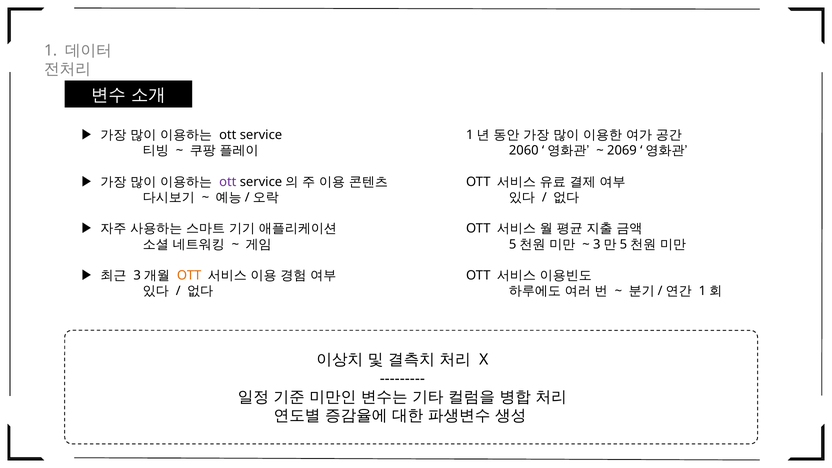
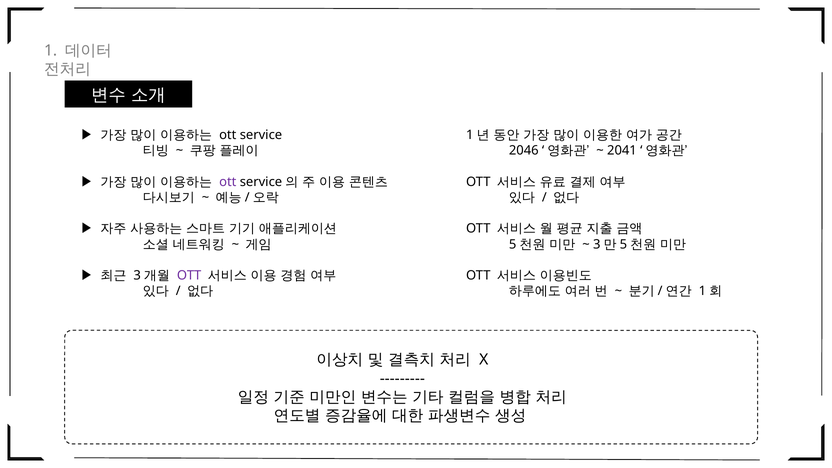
2060: 2060 -> 2046
2069: 2069 -> 2041
OTT at (189, 275) colour: orange -> purple
